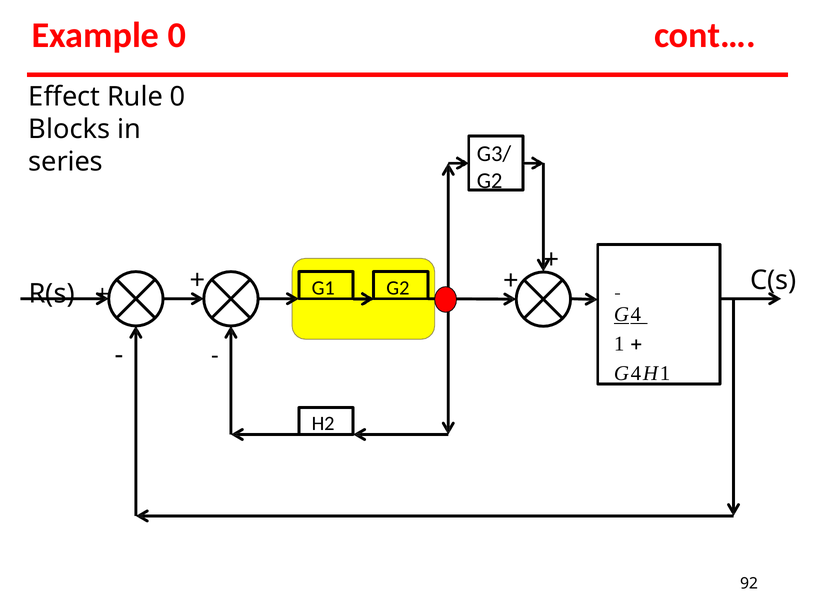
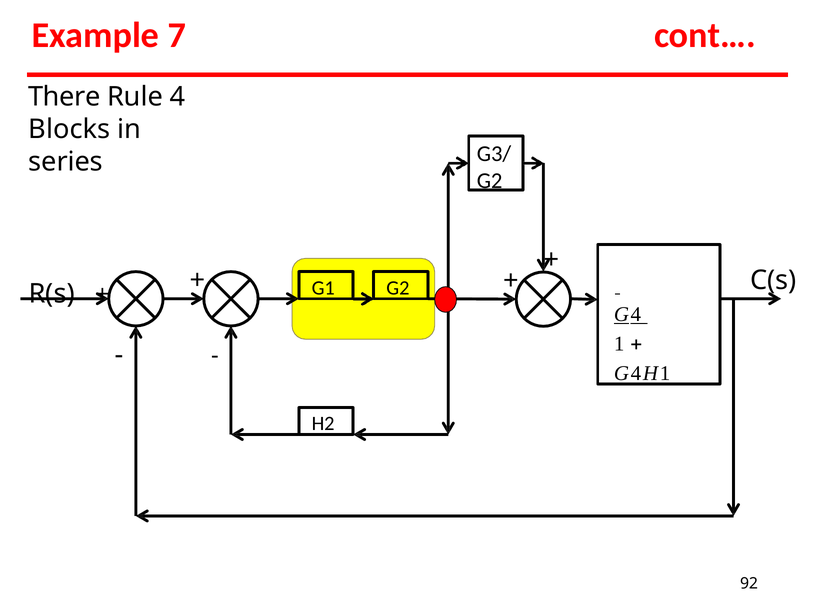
Example 0: 0 -> 7
Effect: Effect -> There
Rule 0: 0 -> 4
